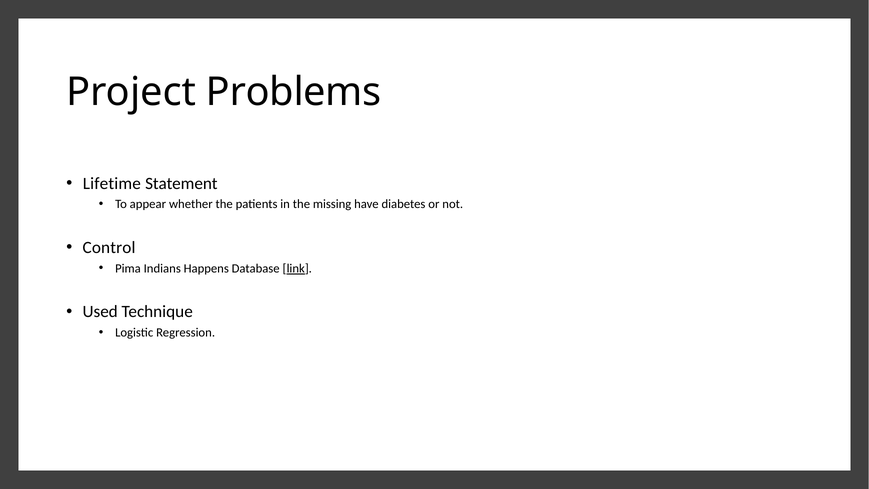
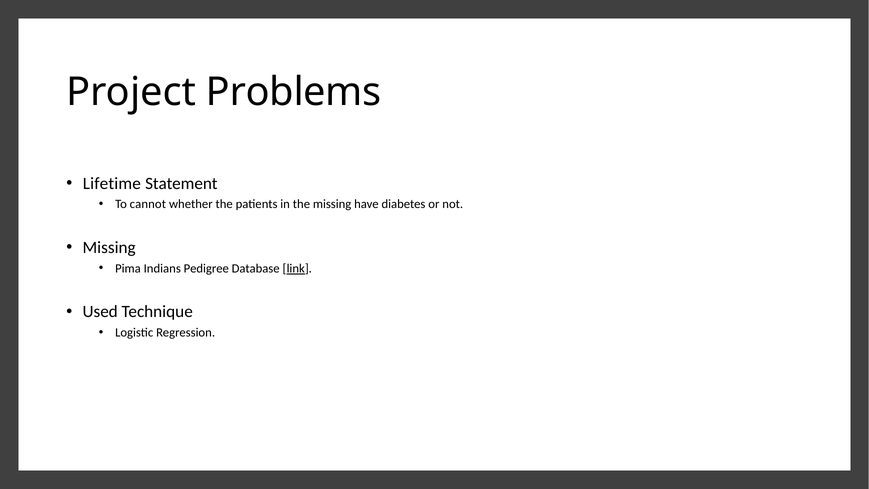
appear: appear -> cannot
Control at (109, 247): Control -> Missing
Happens: Happens -> Pedigree
